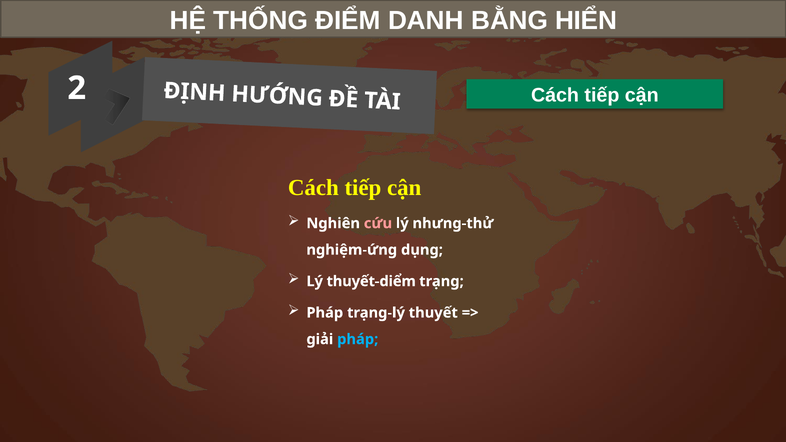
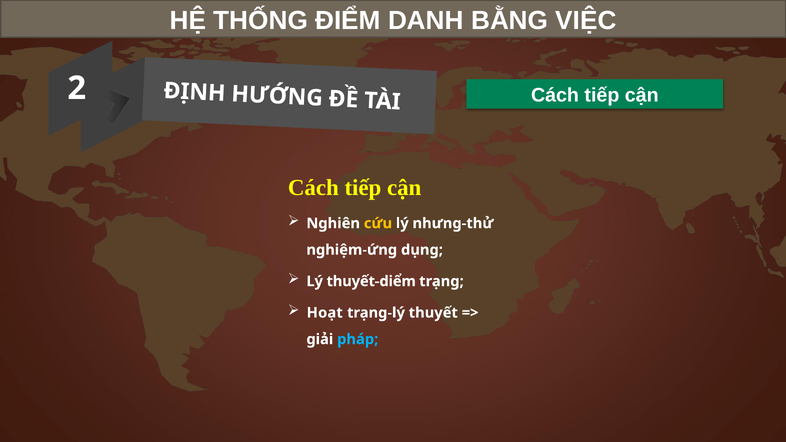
HIỂN: HIỂN -> VIỆC
cứu colour: pink -> yellow
Pháp at (325, 313): Pháp -> Hoạt
